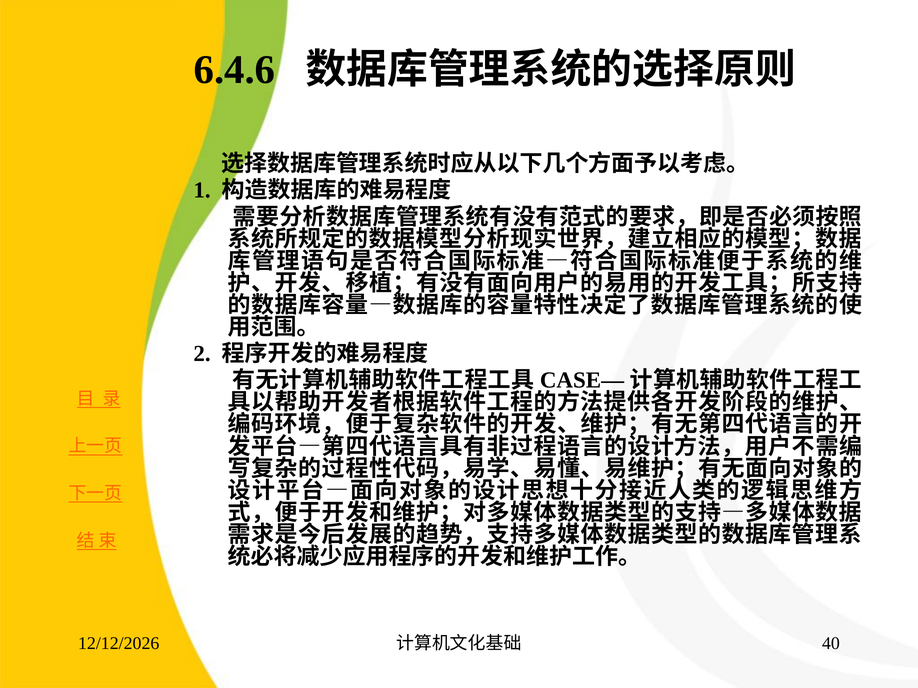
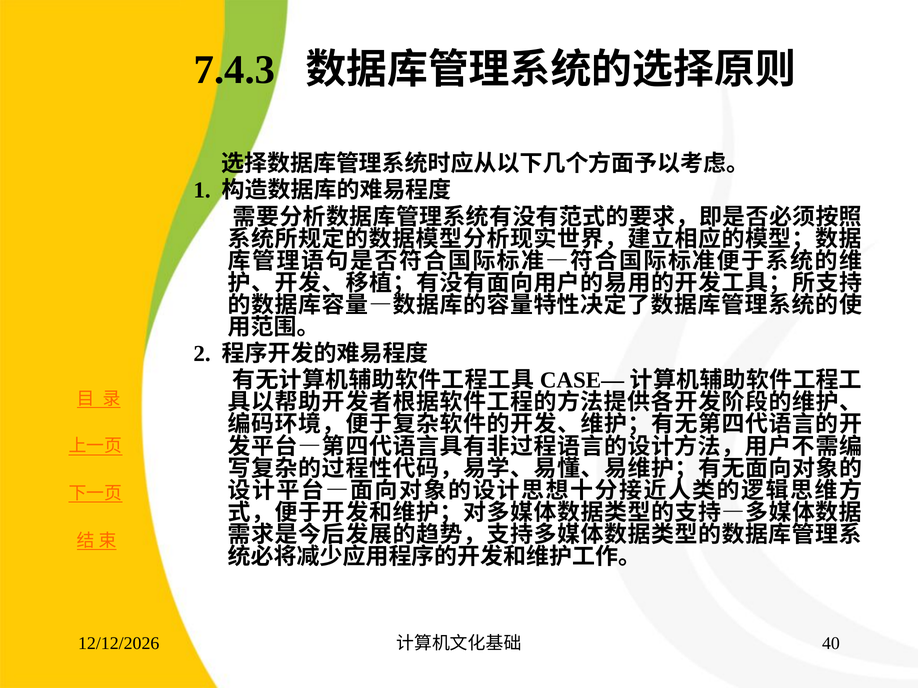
6.4.6: 6.4.6 -> 7.4.3
